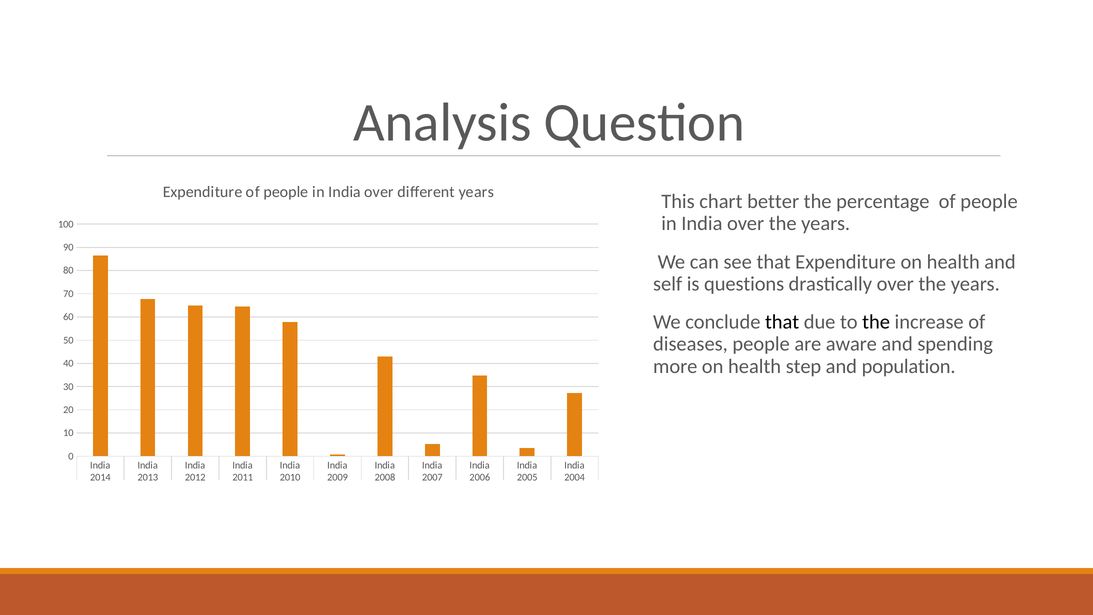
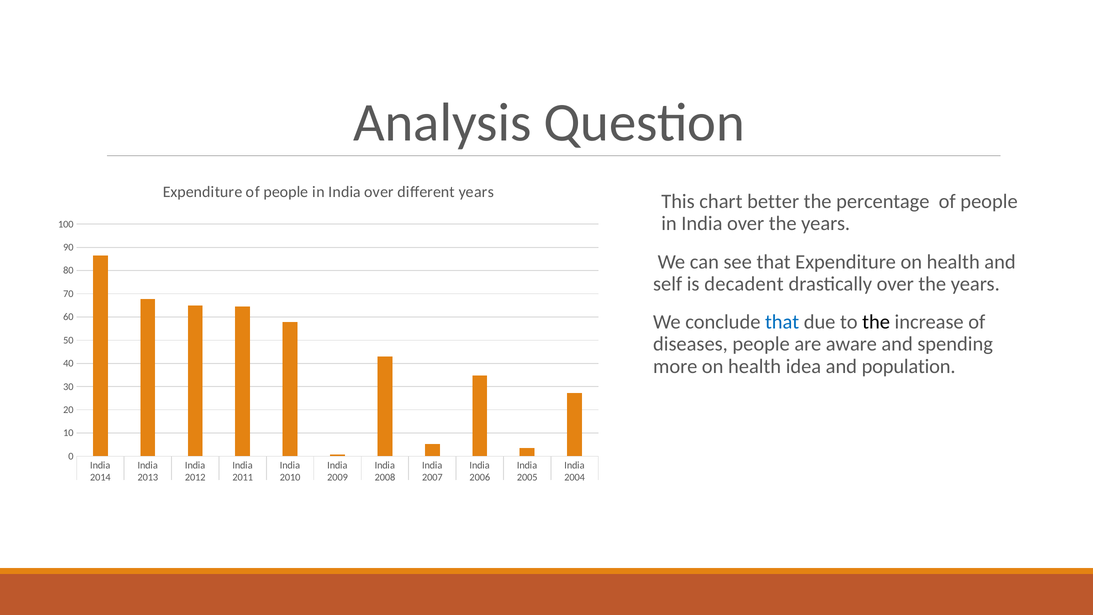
questions: questions -> decadent
that at (782, 322) colour: black -> blue
step: step -> idea
